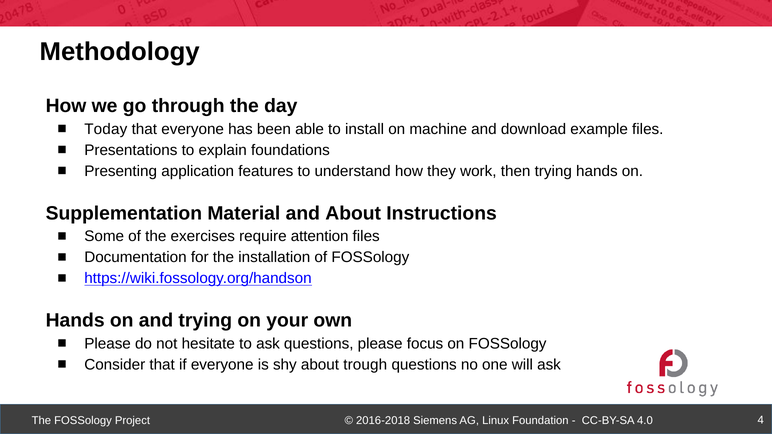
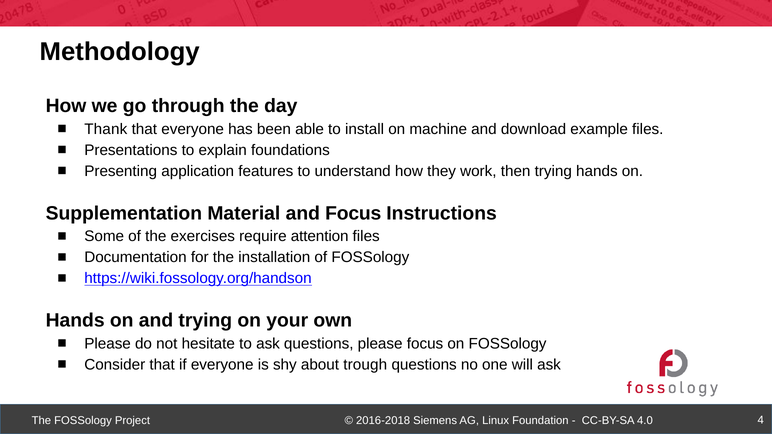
Today: Today -> Thank
and About: About -> Focus
